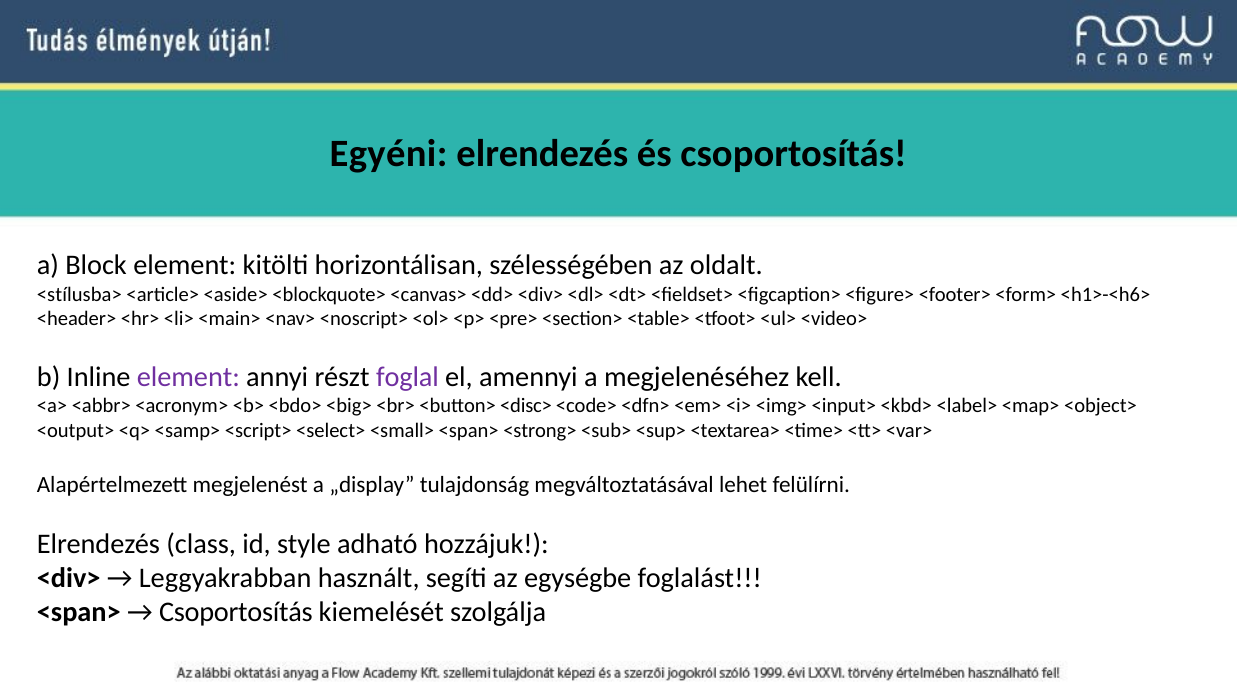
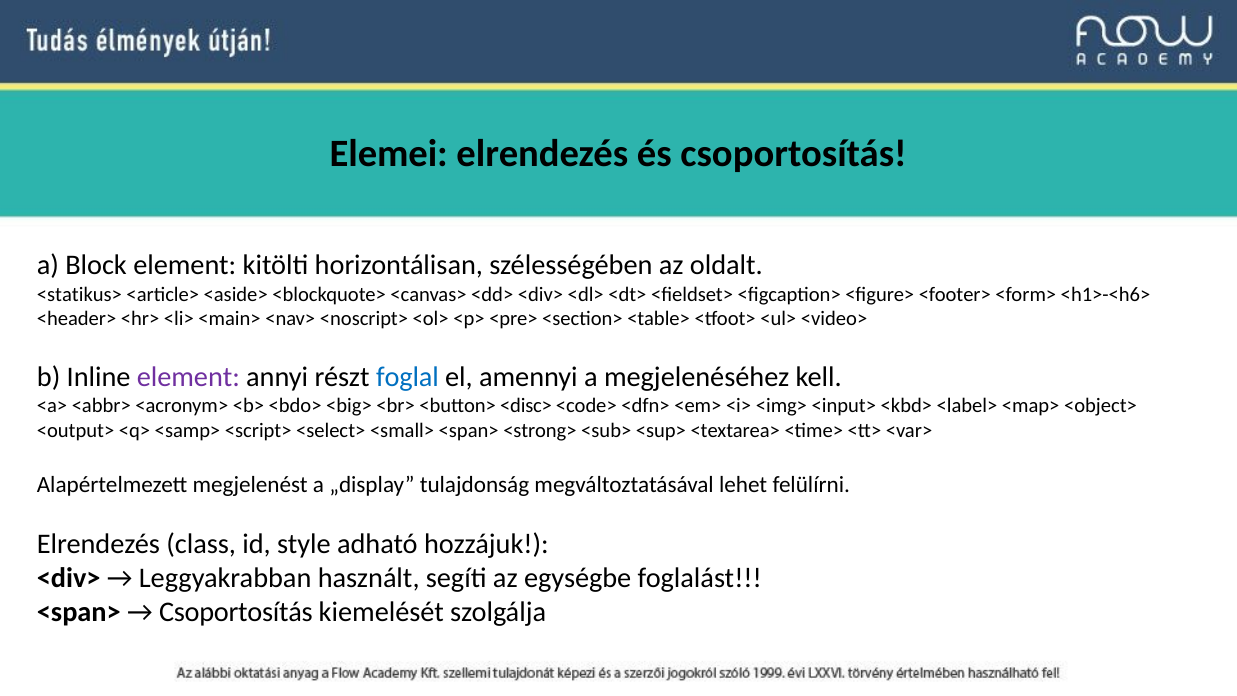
Egyéni: Egyéni -> Elemei
<stílusba>: <stílusba> -> <statikus>
foglal colour: purple -> blue
